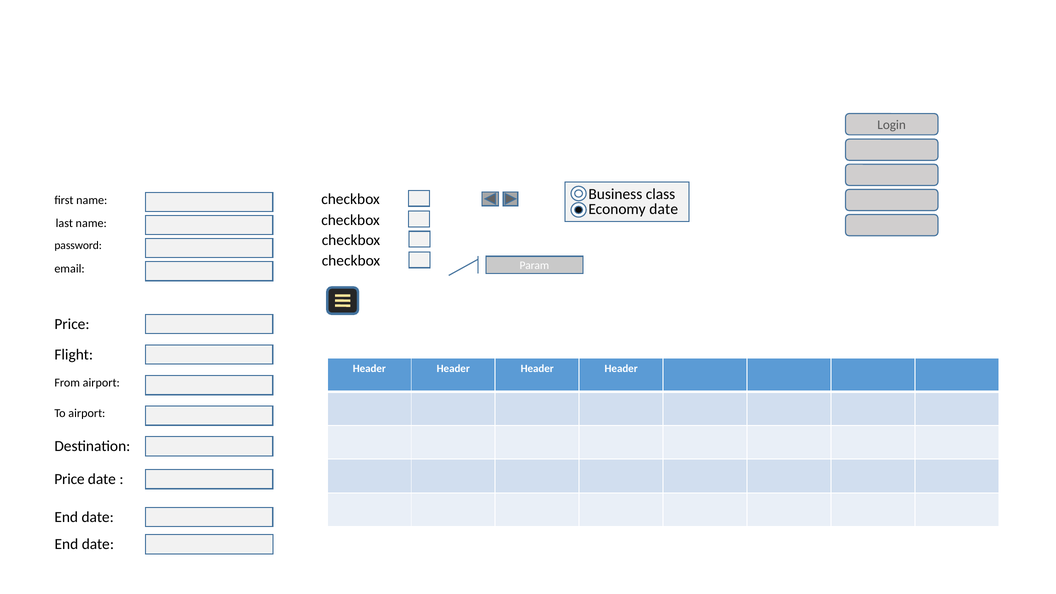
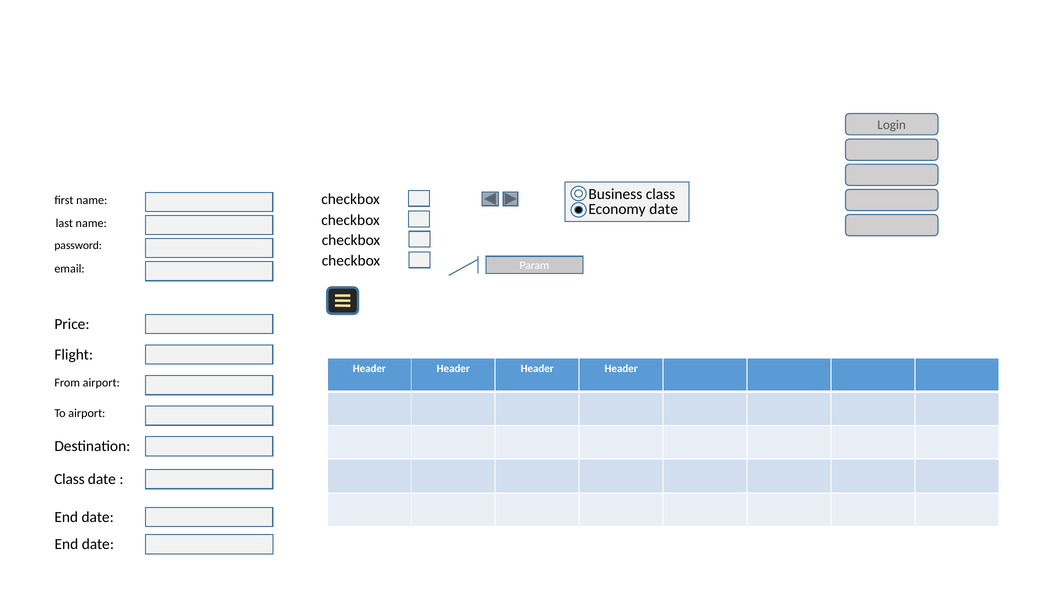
Price at (69, 479): Price -> Class
